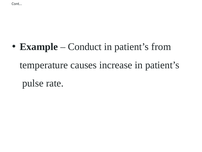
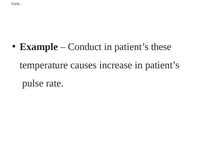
from: from -> these
